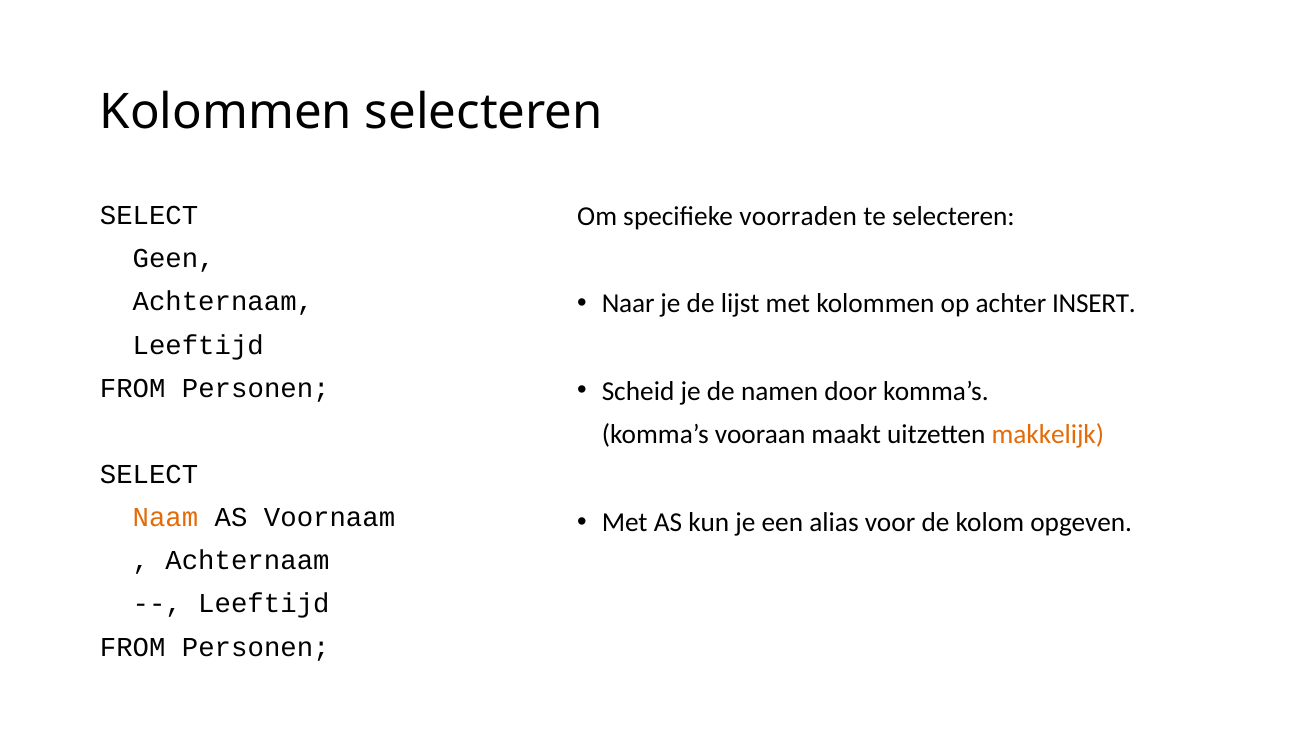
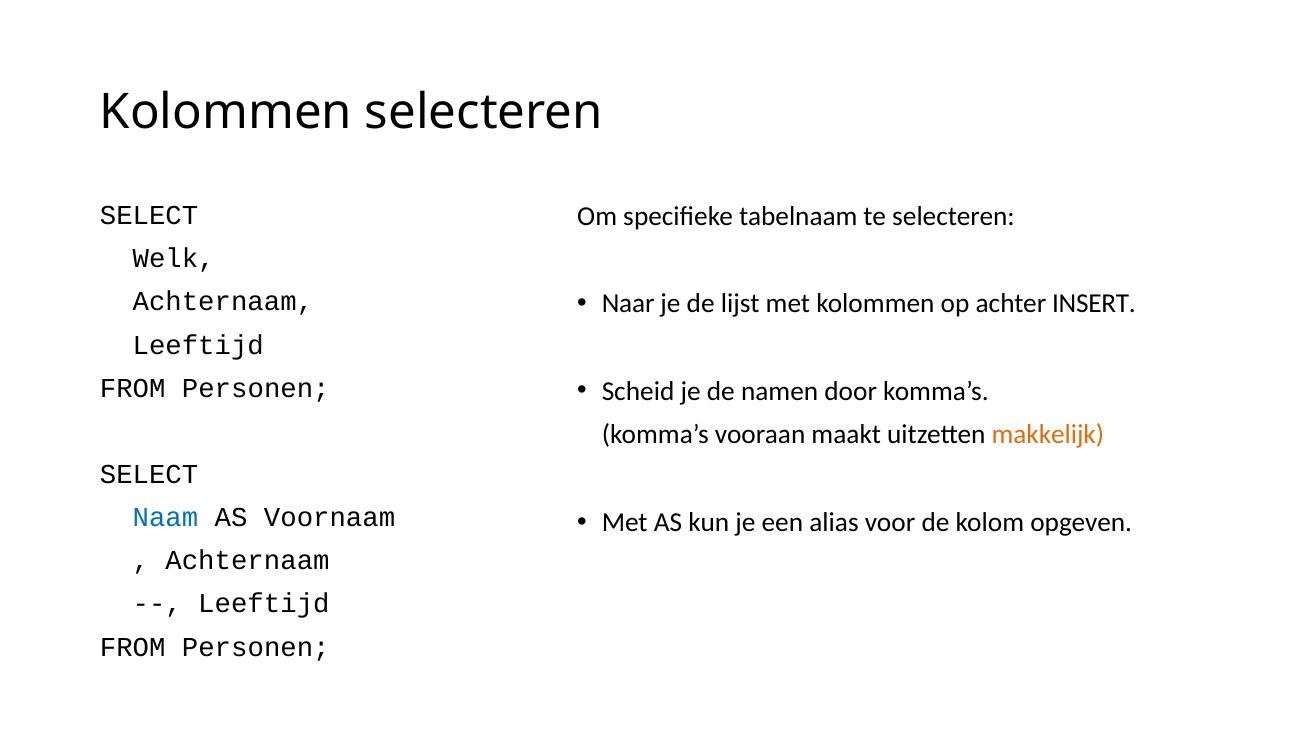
voorraden: voorraden -> tabelnaam
Geen: Geen -> Welk
Naam colour: orange -> blue
